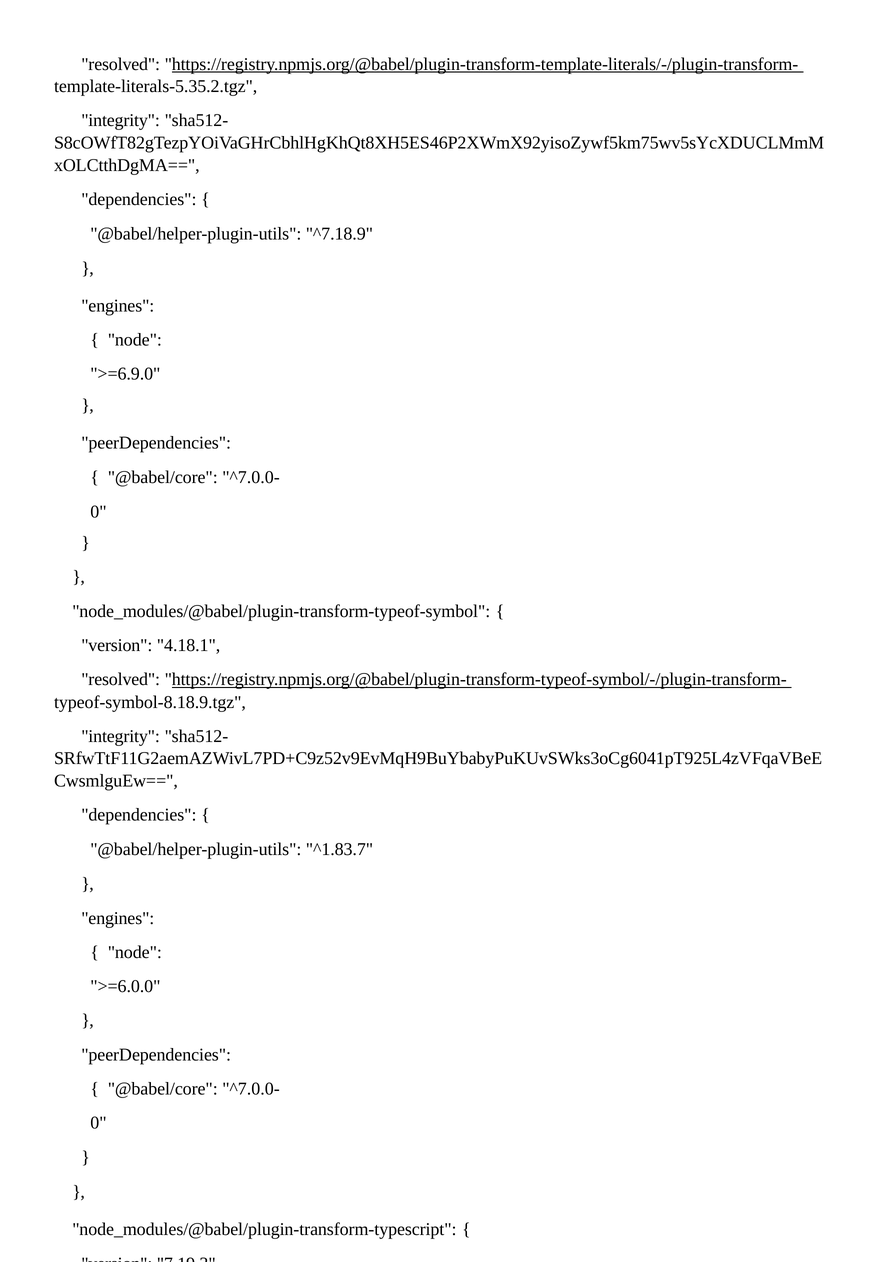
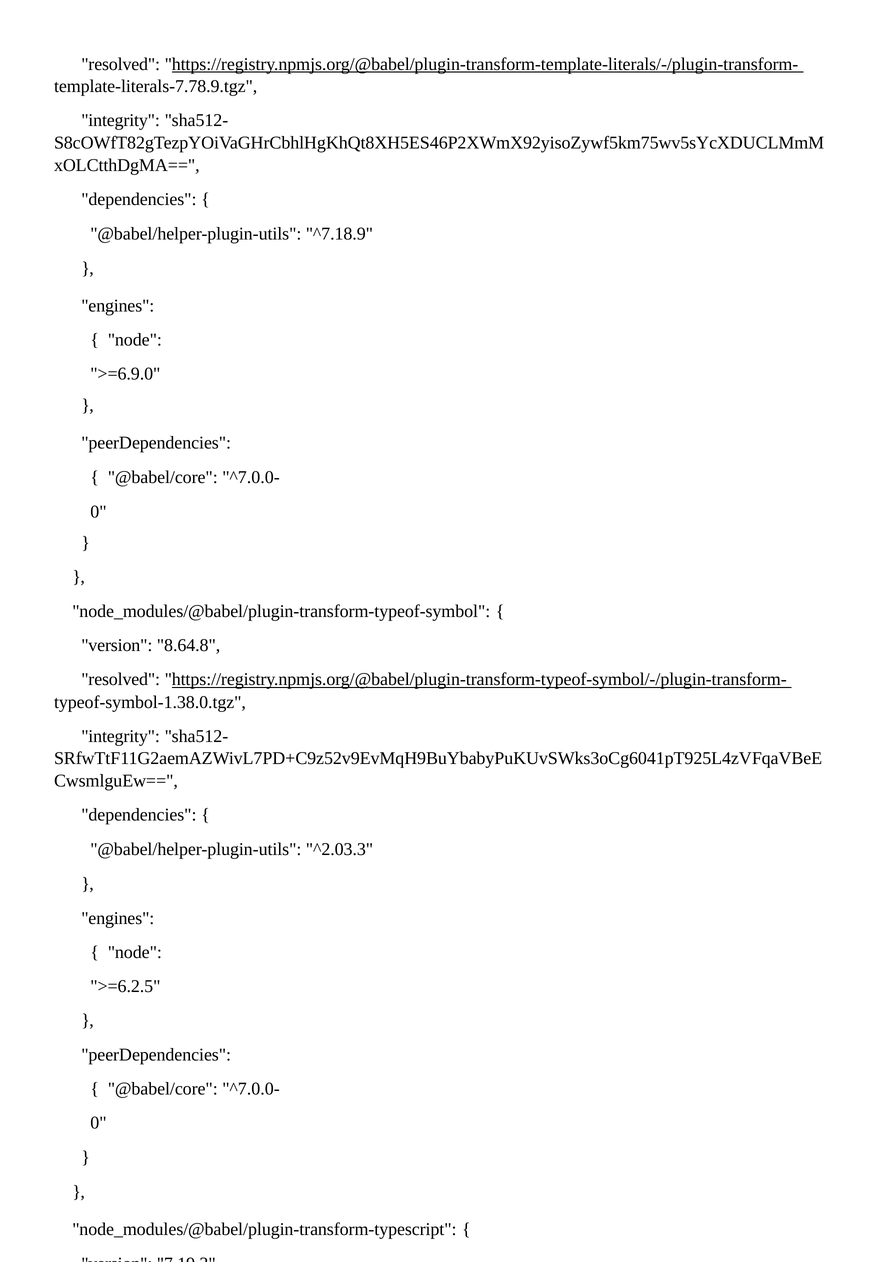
template-literals-5.35.2.tgz: template-literals-5.35.2.tgz -> template-literals-7.78.9.tgz
4.18.1: 4.18.1 -> 8.64.8
typeof-symbol-8.18.9.tgz: typeof-symbol-8.18.9.tgz -> typeof-symbol-1.38.0.tgz
^1.83.7: ^1.83.7 -> ^2.03.3
>=6.0.0: >=6.0.0 -> >=6.2.5
